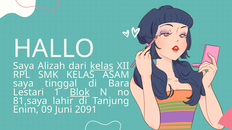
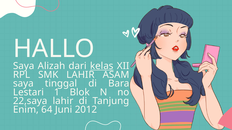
SMK KELAS: KELAS -> LAHIR
Blok underline: present -> none
81,saya: 81,saya -> 22,saya
09: 09 -> 64
2091: 2091 -> 2012
